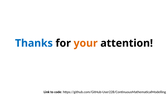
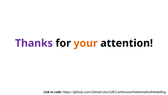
Thanks colour: blue -> purple
